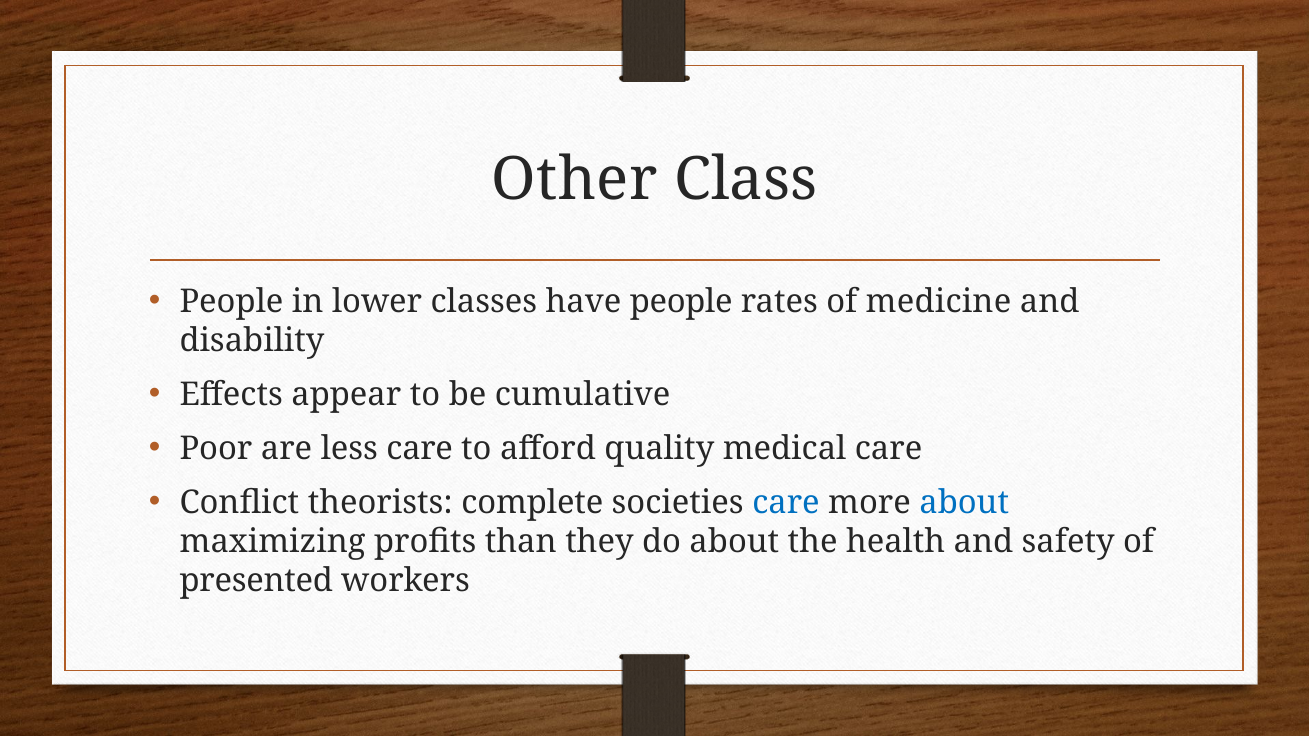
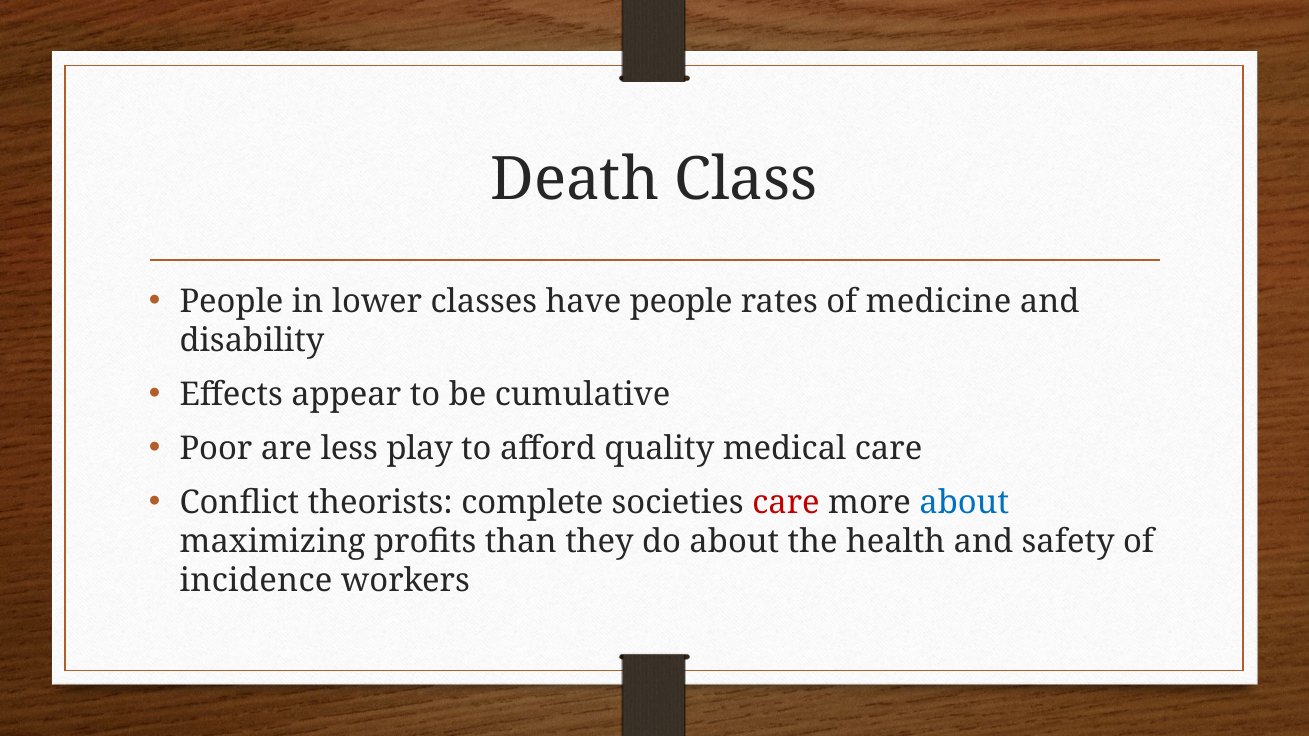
Other: Other -> Death
less care: care -> play
care at (786, 503) colour: blue -> red
presented: presented -> incidence
